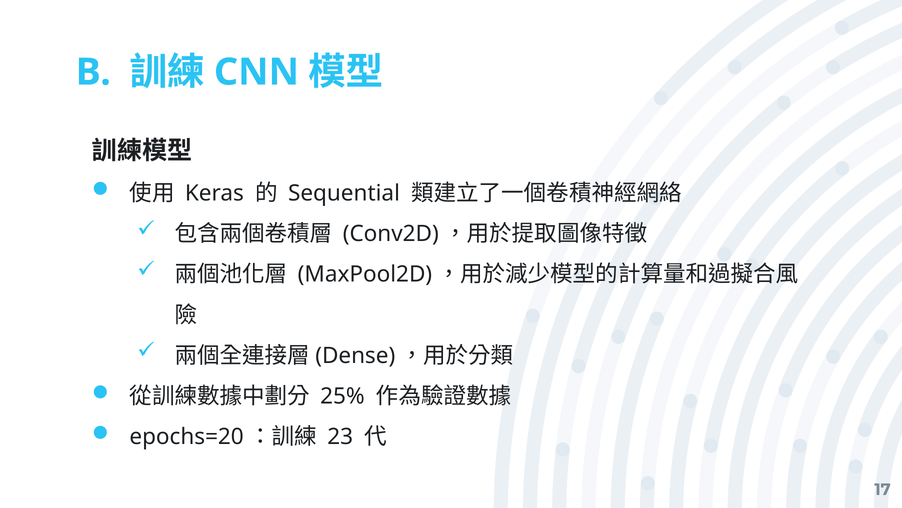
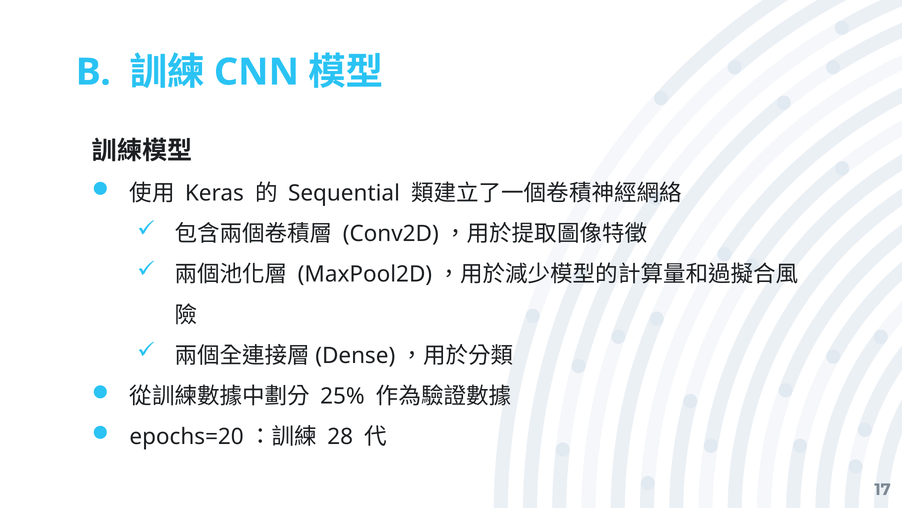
23: 23 -> 28
